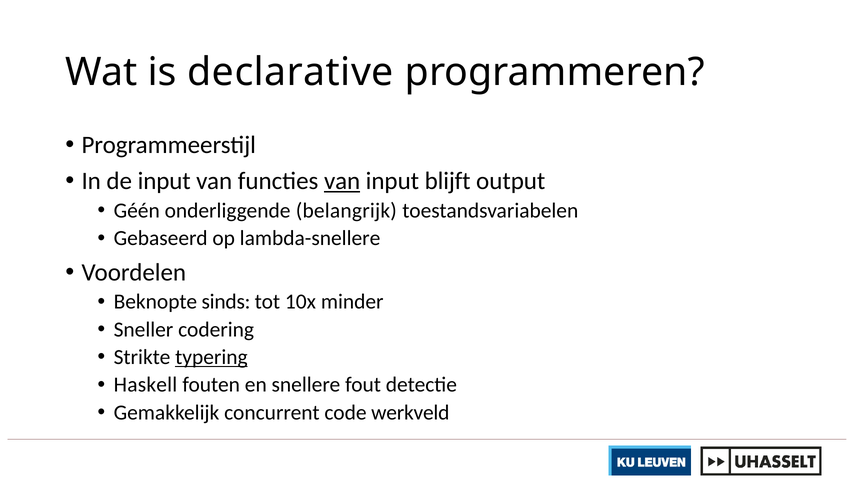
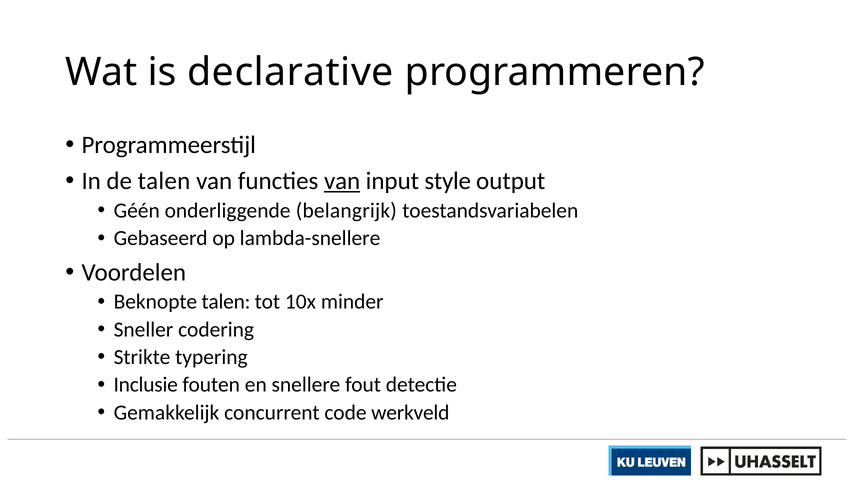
de input: input -> talen
blijft: blijft -> style
Beknopte sinds: sinds -> talen
typering underline: present -> none
Haskell: Haskell -> Inclusie
